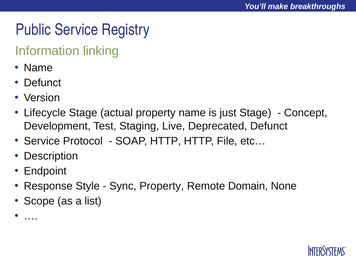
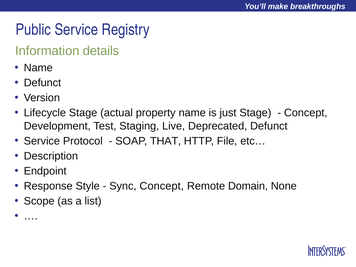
linking: linking -> details
SOAP HTTP: HTTP -> THAT
Sync Property: Property -> Concept
